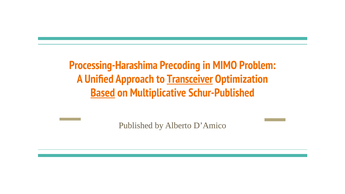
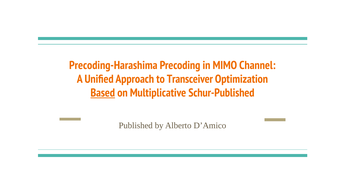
Processing-Harashima: Processing-Harashima -> Precoding-Harashima
Problem: Problem -> Channel
Transceiver underline: present -> none
